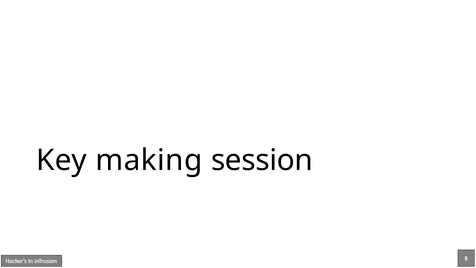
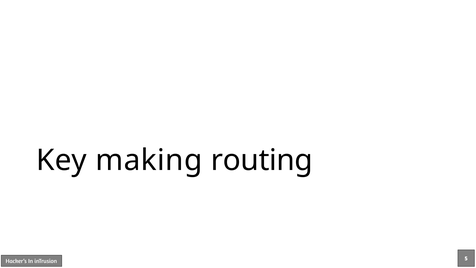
session: session -> routing
